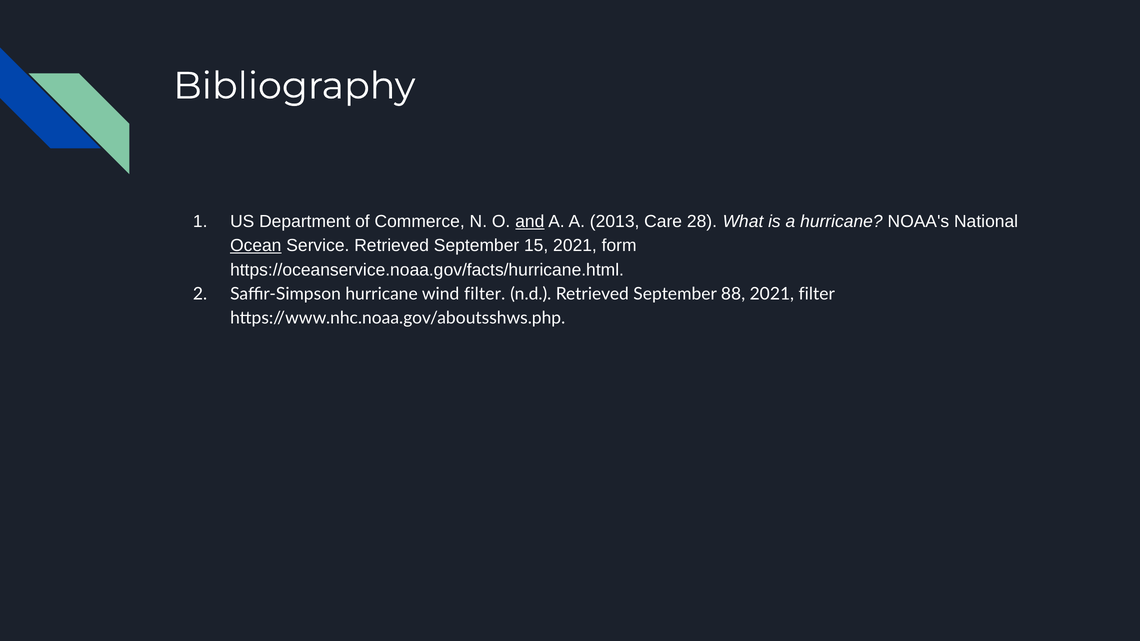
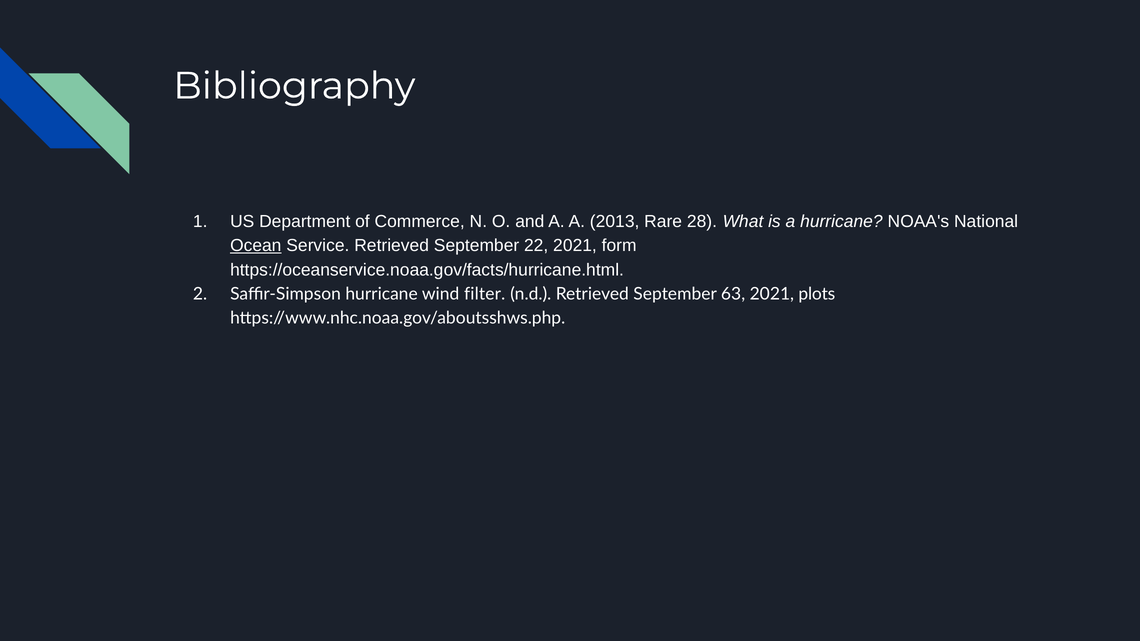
and underline: present -> none
Care: Care -> Rare
15: 15 -> 22
88: 88 -> 63
2021 filter: filter -> plots
